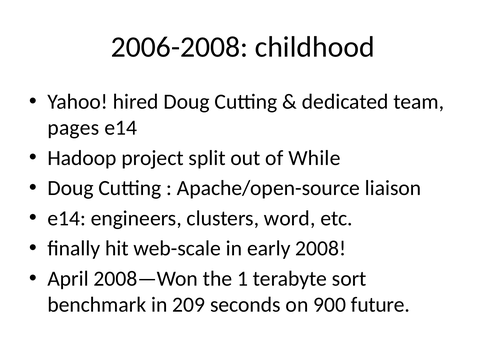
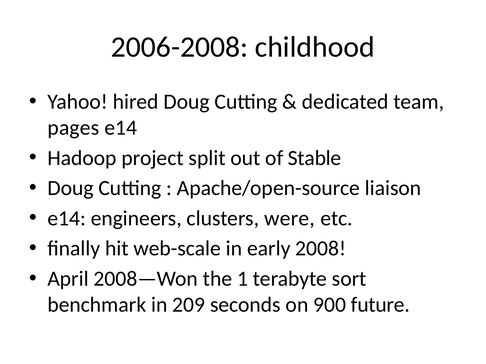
While: While -> Stable
word: word -> were
